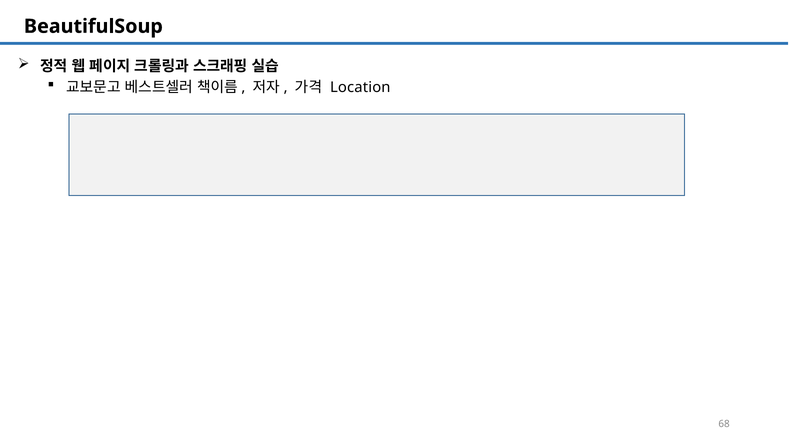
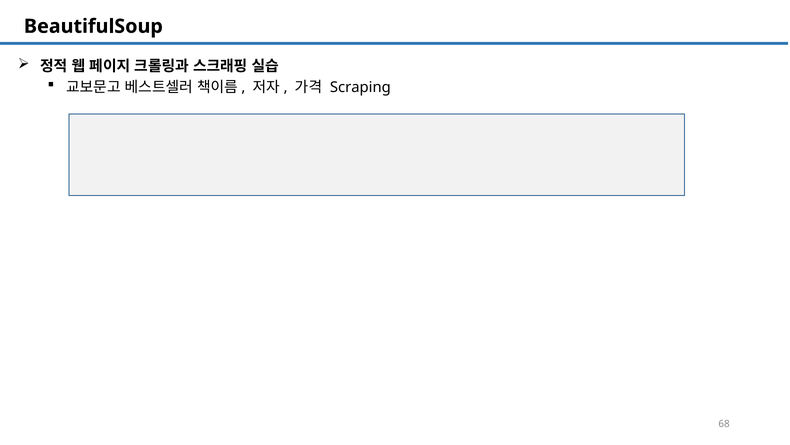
Location: Location -> Scraping
